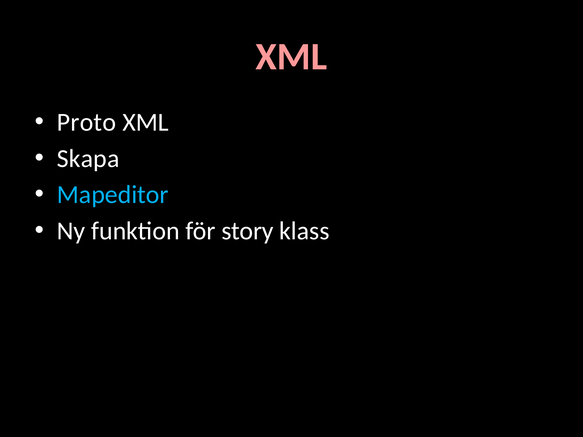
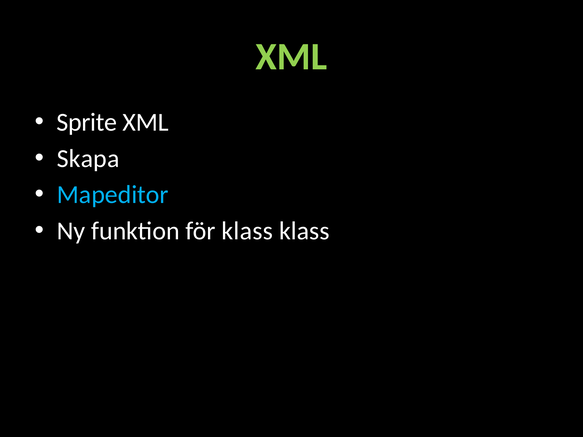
XML at (291, 57) colour: pink -> light green
Proto: Proto -> Sprite
för story: story -> klass
